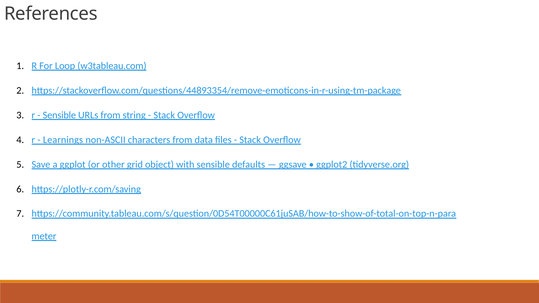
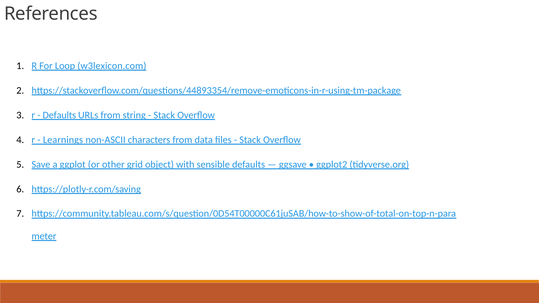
w3tableau.com: w3tableau.com -> w3lexicon.com
Sensible at (59, 115): Sensible -> Defaults
